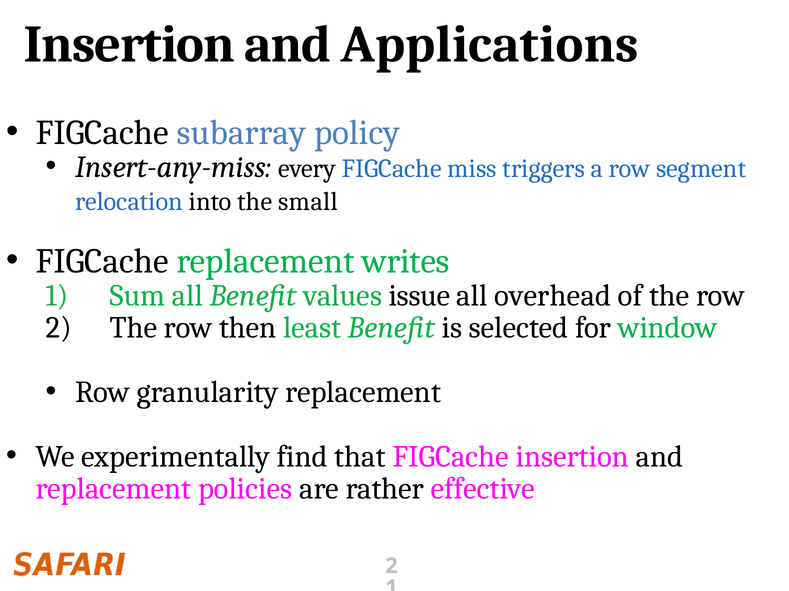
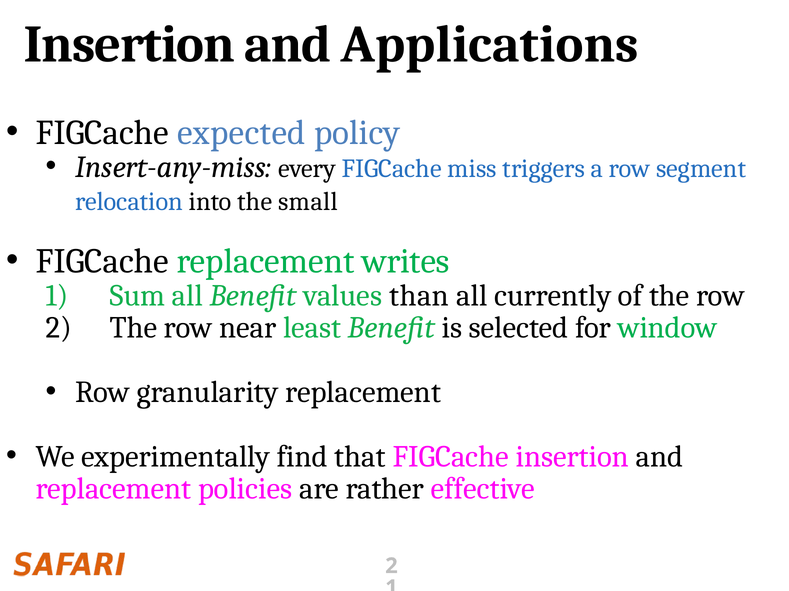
subarray: subarray -> expected
issue: issue -> than
overhead: overhead -> currently
then: then -> near
